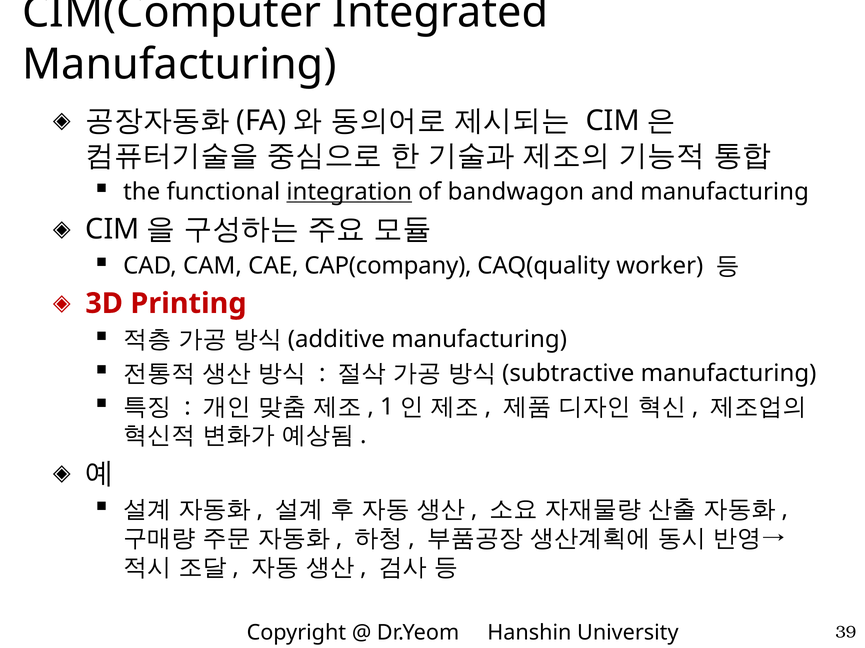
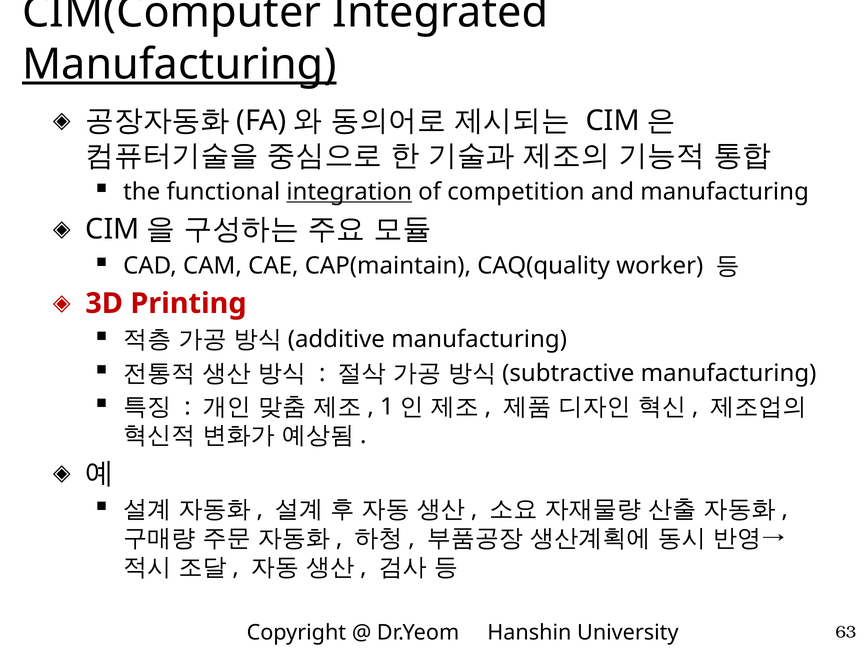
Manufacturing at (179, 64) underline: none -> present
bandwagon: bandwagon -> competition
CAP(company: CAP(company -> CAP(maintain
39: 39 -> 63
